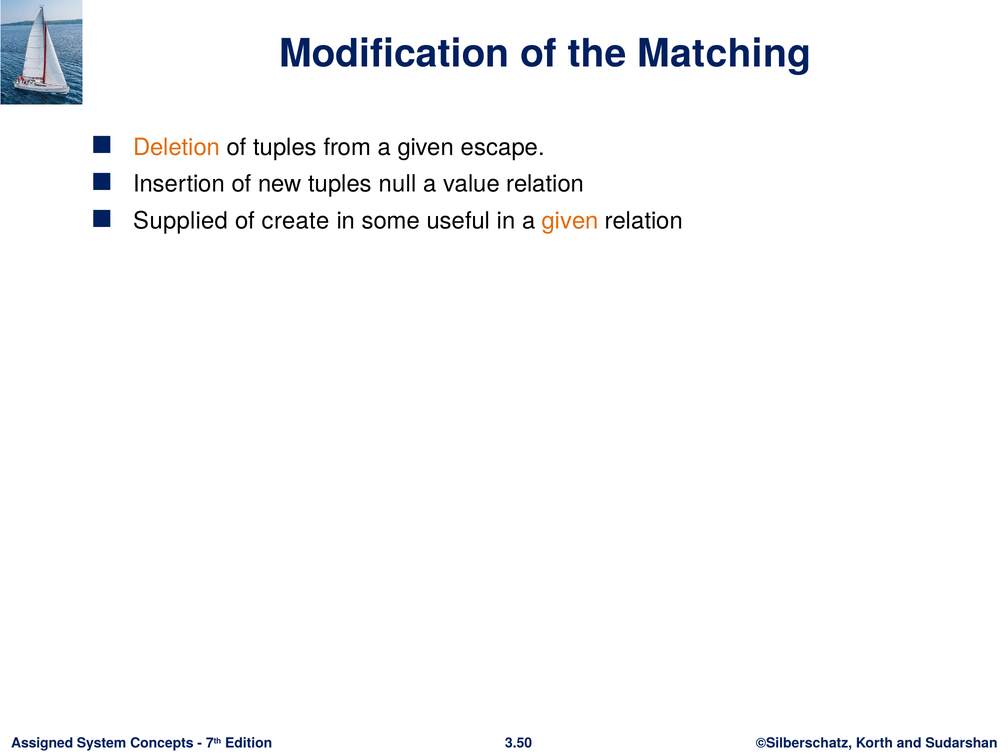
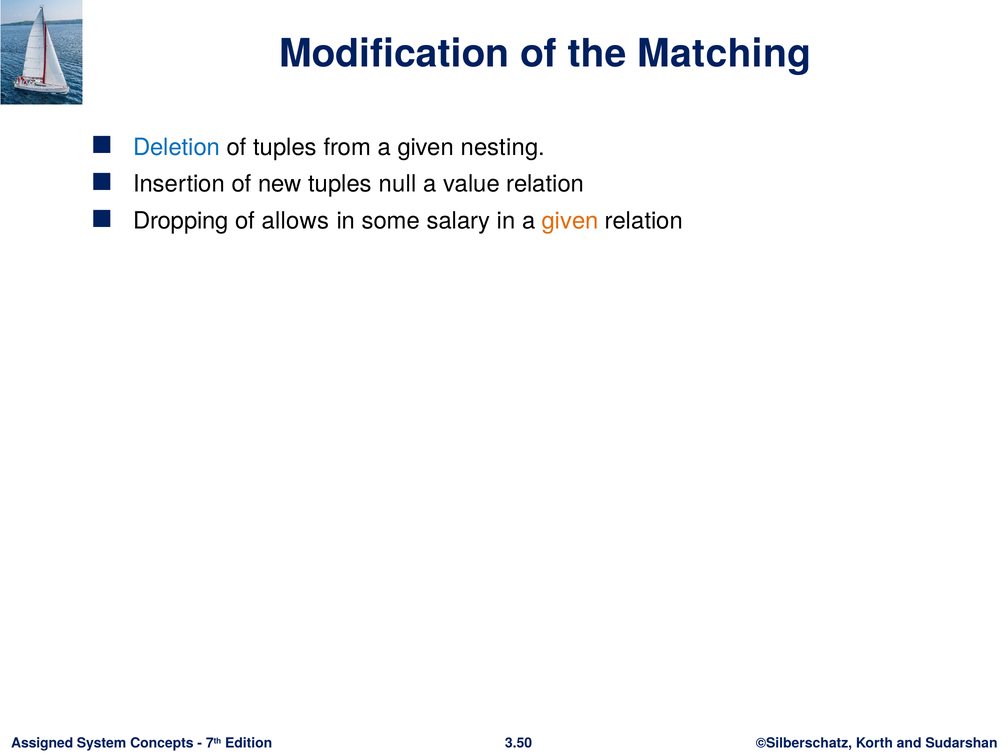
Deletion colour: orange -> blue
escape: escape -> nesting
Supplied: Supplied -> Dropping
create: create -> allows
useful: useful -> salary
